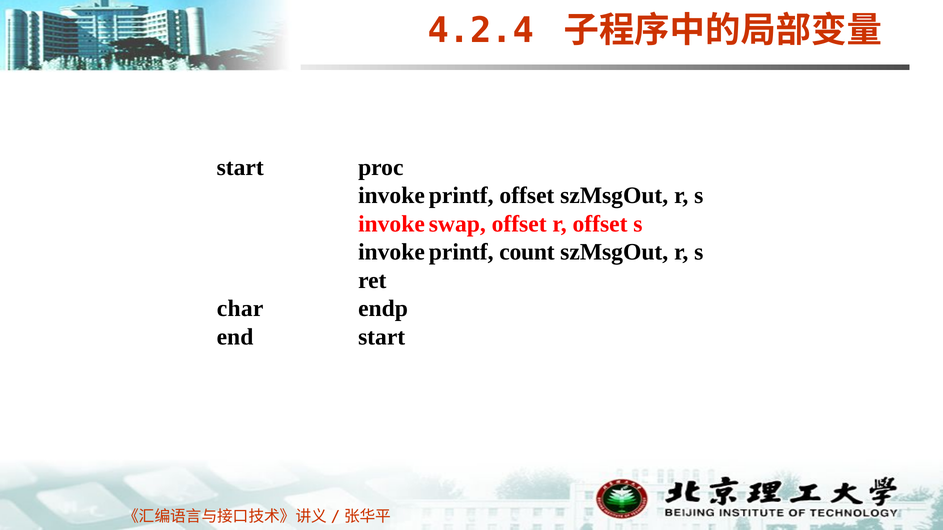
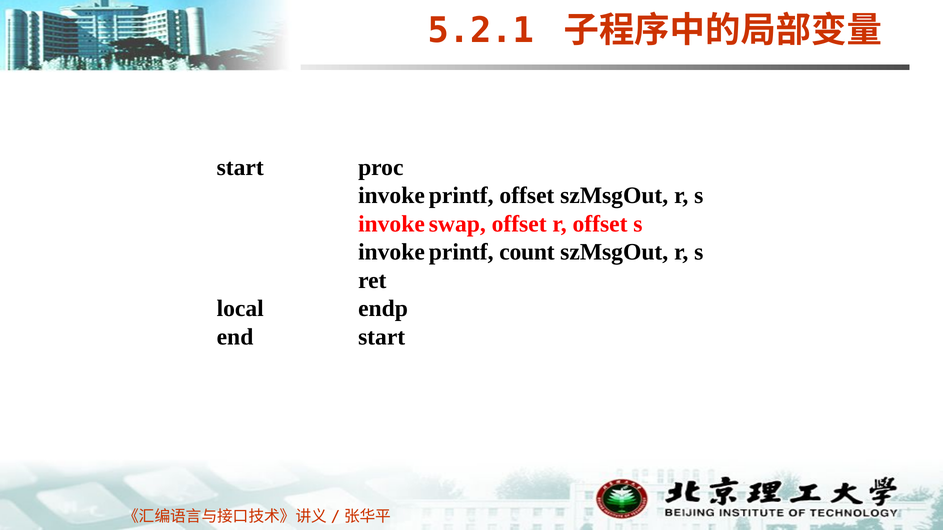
4.2.4: 4.2.4 -> 5.2.1
char: char -> local
